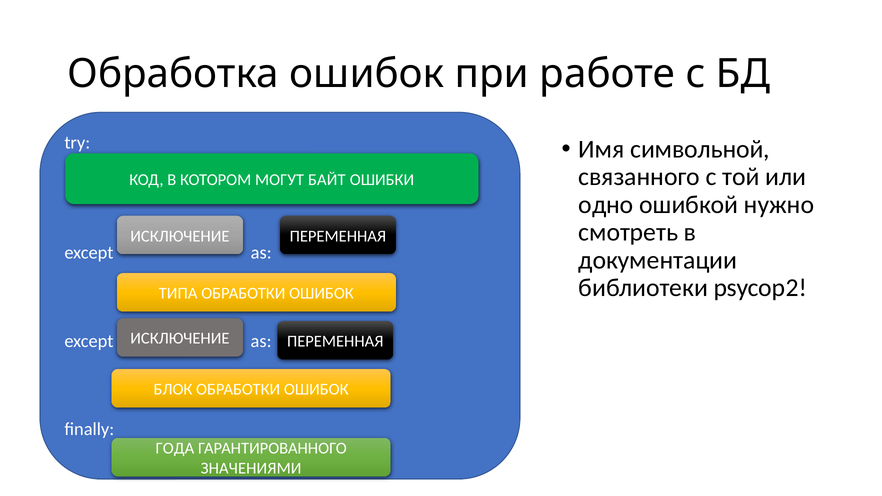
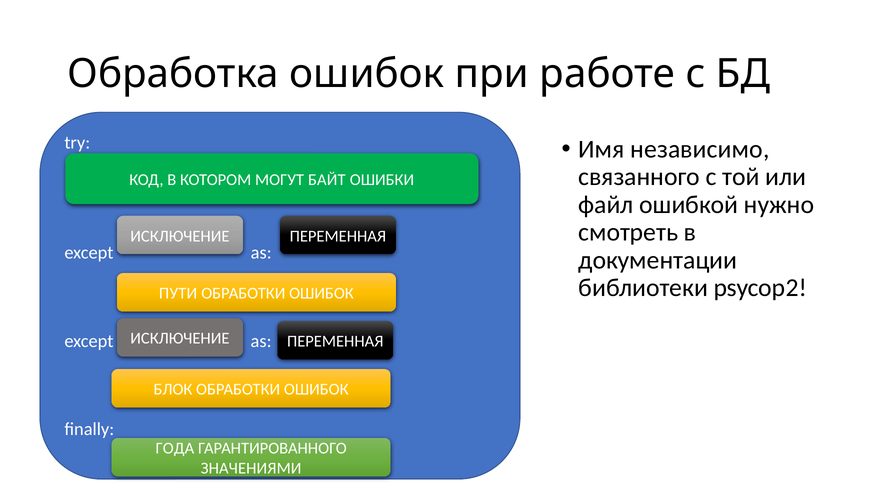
символьной: символьной -> независимо
одно: одно -> файл
ТИПА: ТИПА -> ПУТИ
